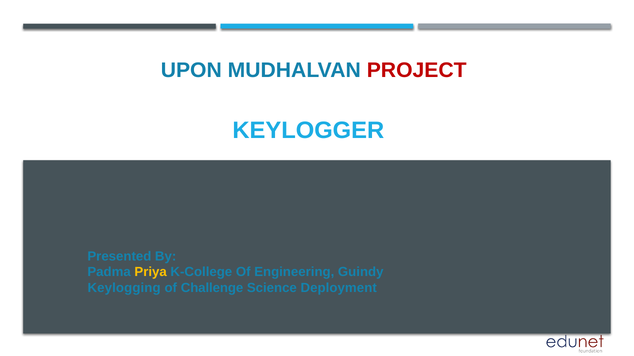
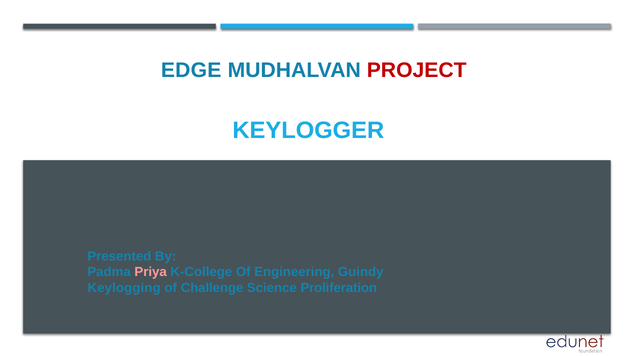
UPON: UPON -> EDGE
Priya colour: yellow -> pink
Deployment: Deployment -> Proliferation
